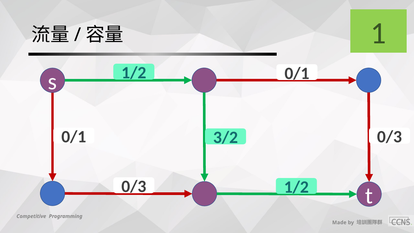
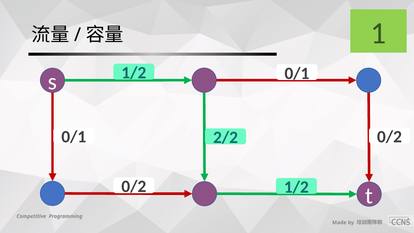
3/2: 3/2 -> 2/2
0/3 at (389, 137): 0/3 -> 0/2
0/3 at (134, 186): 0/3 -> 0/2
